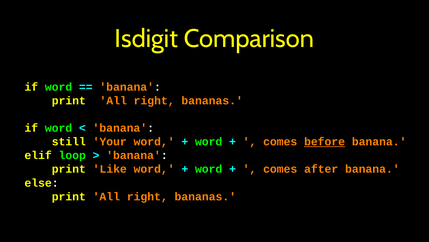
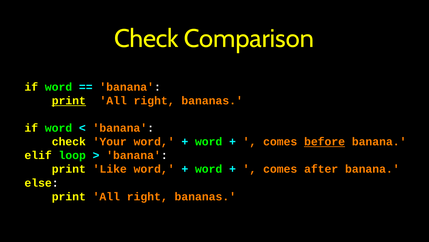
Isdigit at (146, 38): Isdigit -> Check
print at (69, 100) underline: none -> present
still at (69, 141): still -> check
